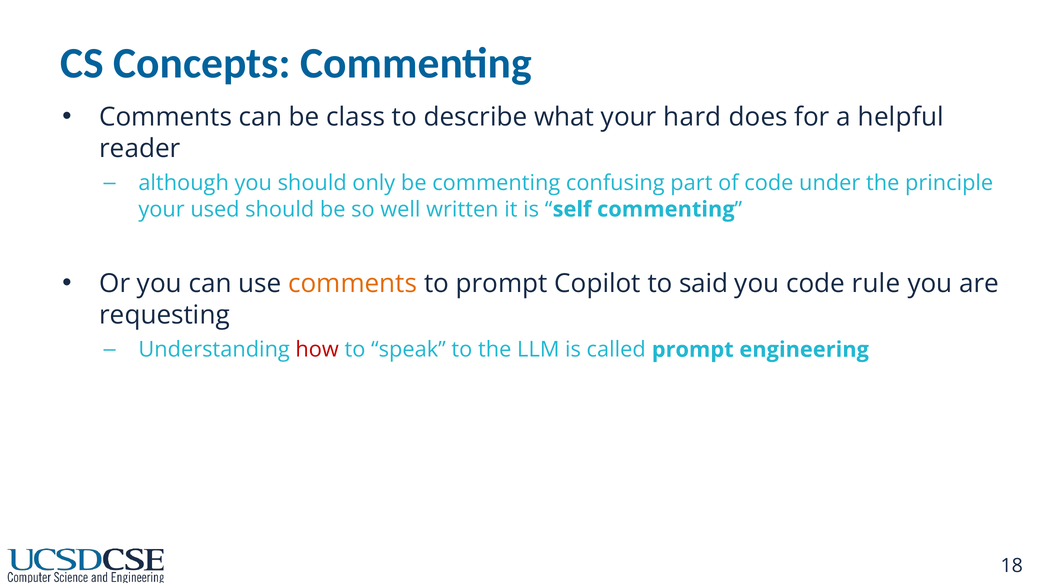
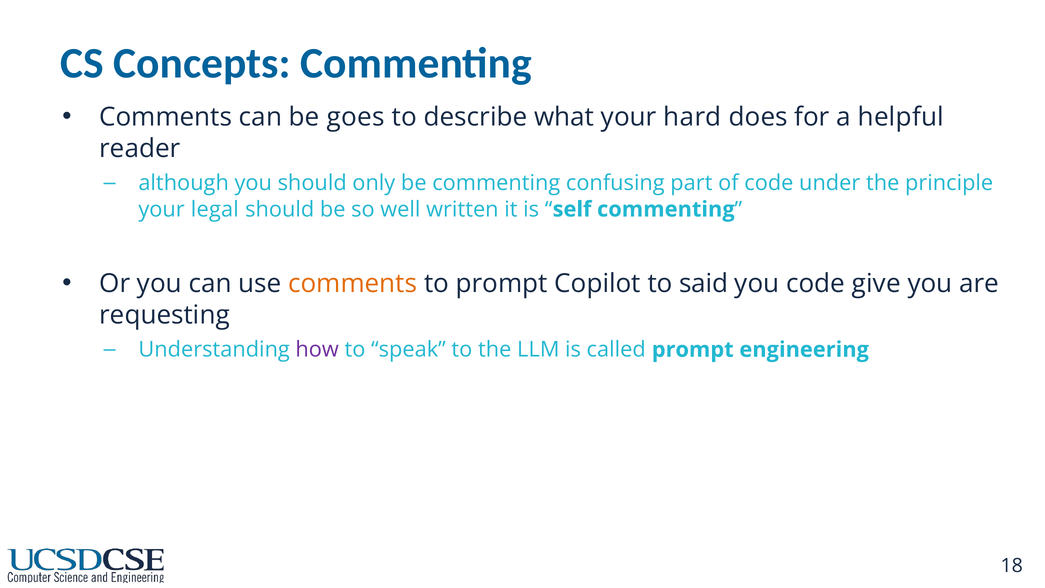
class: class -> goes
used: used -> legal
rule: rule -> give
how colour: red -> purple
